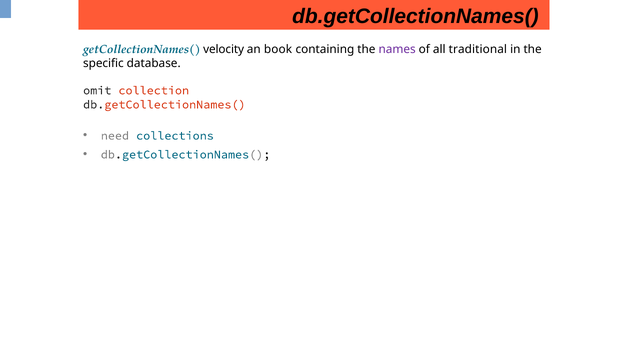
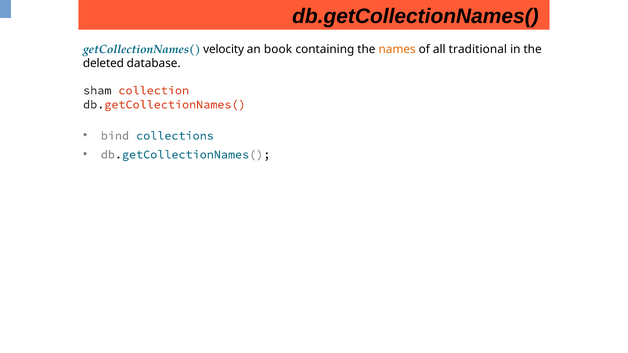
names colour: purple -> orange
specific: specific -> deleted
omit: omit -> sham
need: need -> bind
